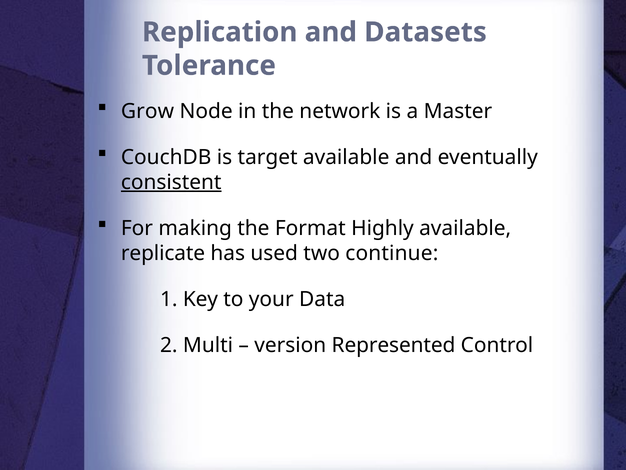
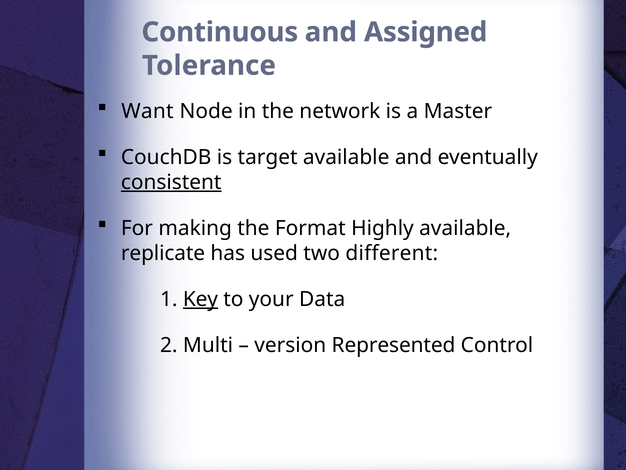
Replication: Replication -> Continuous
Datasets: Datasets -> Assigned
Grow: Grow -> Want
continue: continue -> different
Key underline: none -> present
